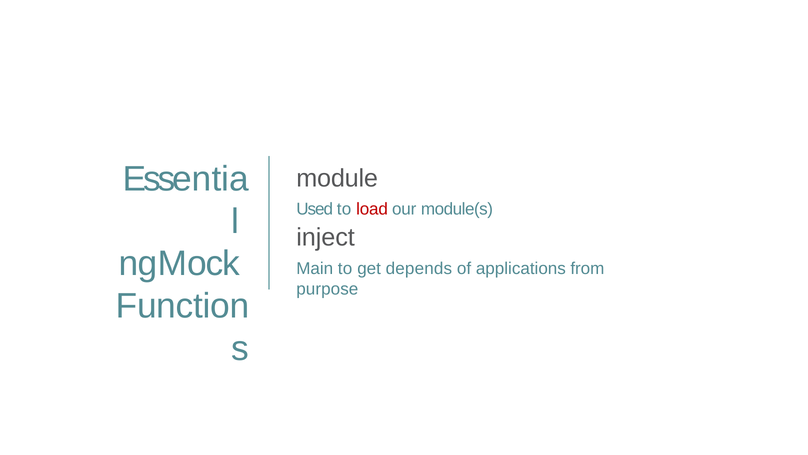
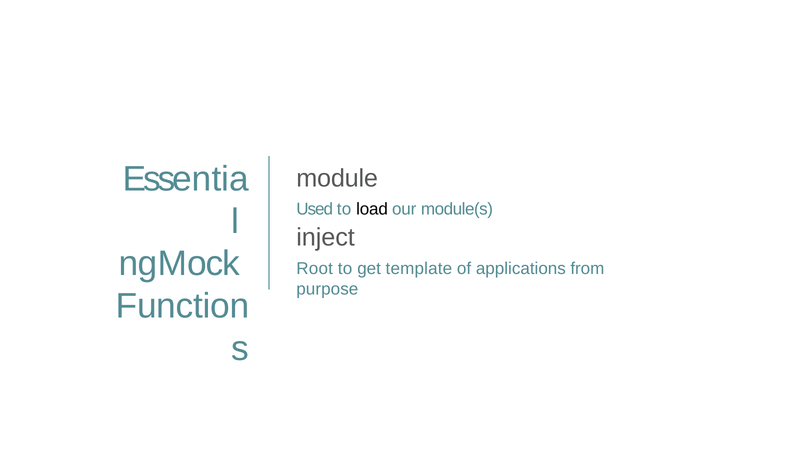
load colour: red -> black
Main: Main -> Root
depends: depends -> template
